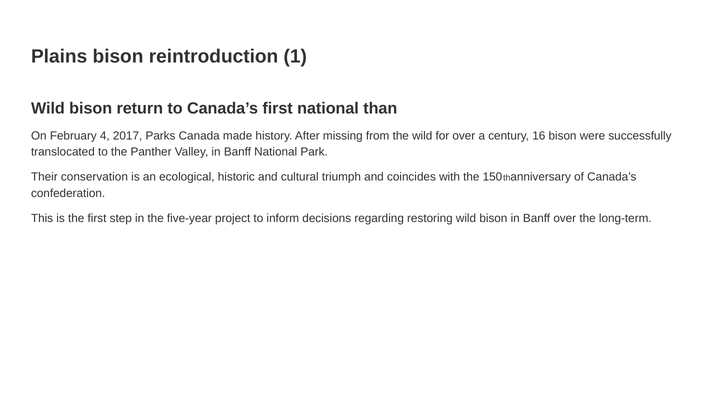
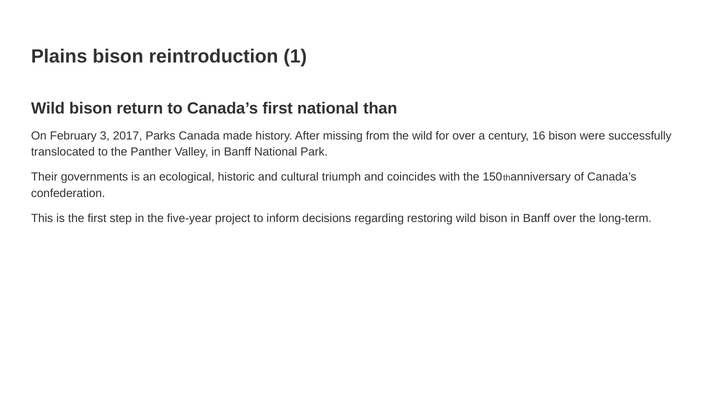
4: 4 -> 3
conservation: conservation -> governments
